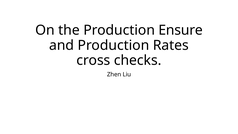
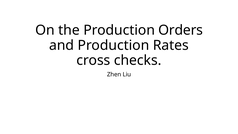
Ensure: Ensure -> Orders
